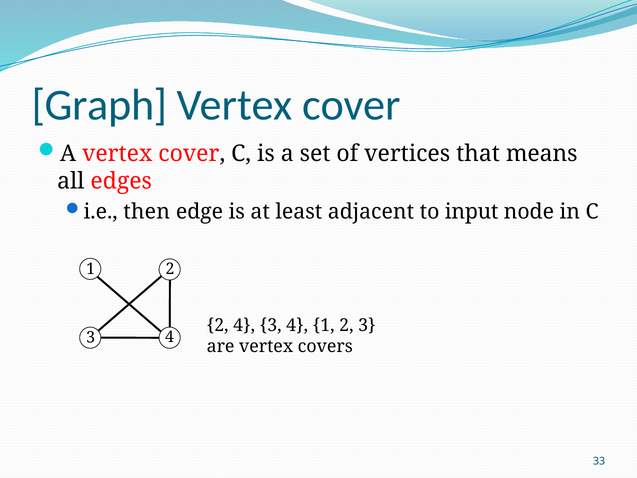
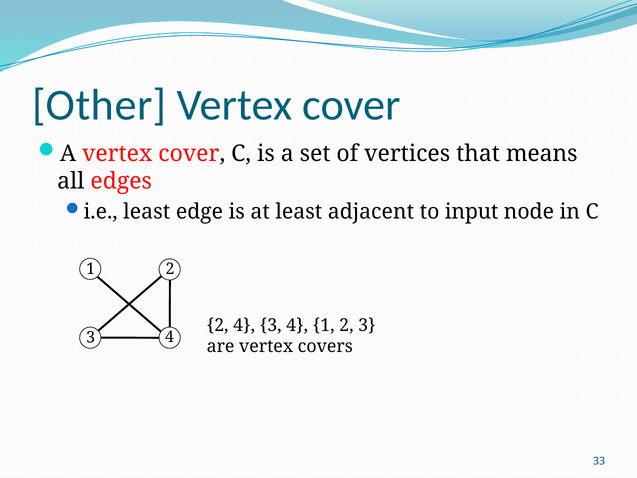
Graph: Graph -> Other
i.e then: then -> least
